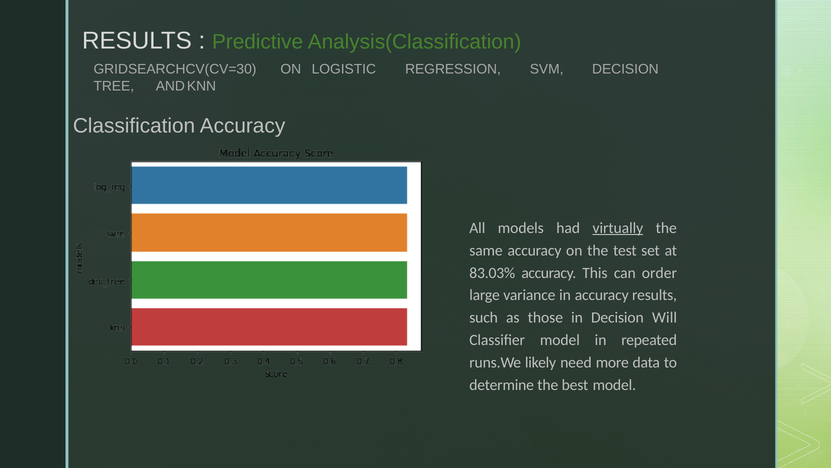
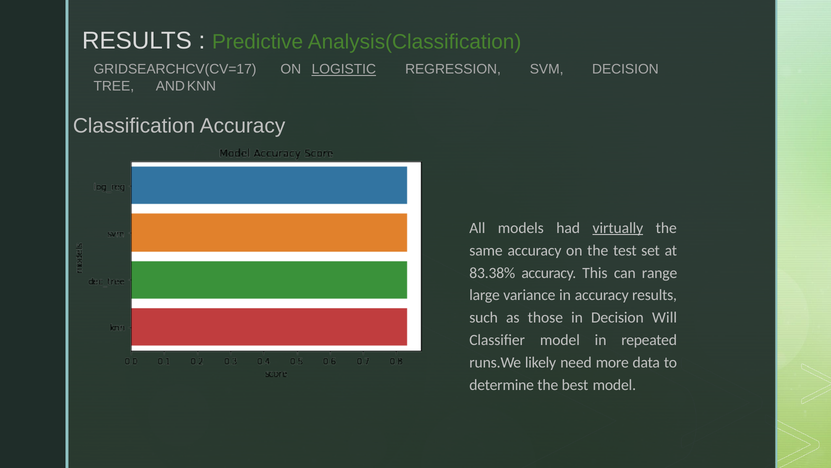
GRIDSEARCHCV(CV=30: GRIDSEARCHCV(CV=30 -> GRIDSEARCHCV(CV=17
LOGISTIC underline: none -> present
83.03%: 83.03% -> 83.38%
order: order -> range
